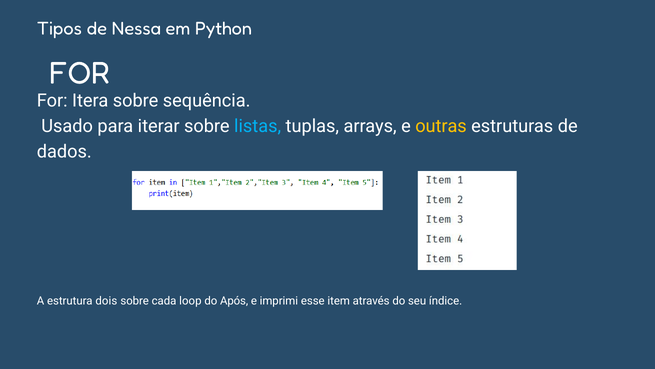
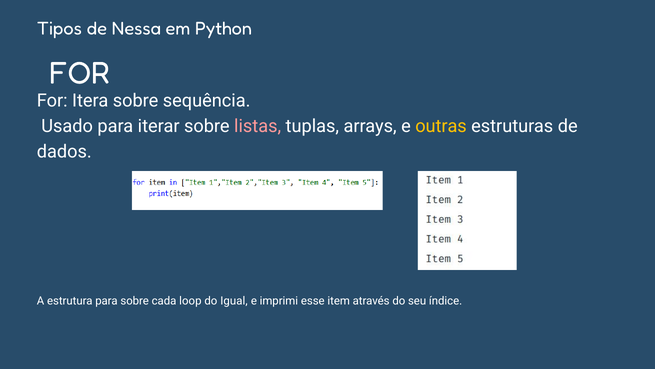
listas colour: light blue -> pink
estrutura dois: dois -> para
Após: Após -> Igual
